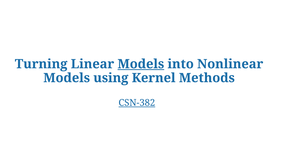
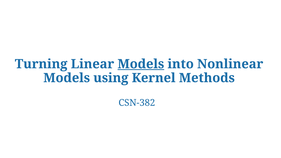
CSN-382 underline: present -> none
